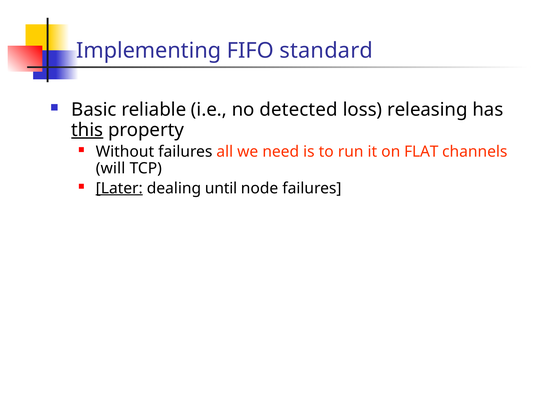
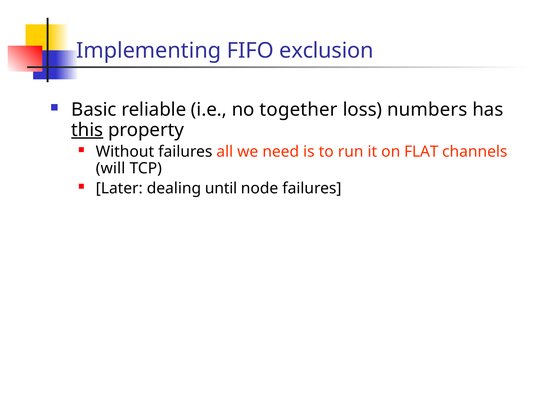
standard: standard -> exclusion
detected: detected -> together
releasing: releasing -> numbers
Later underline: present -> none
